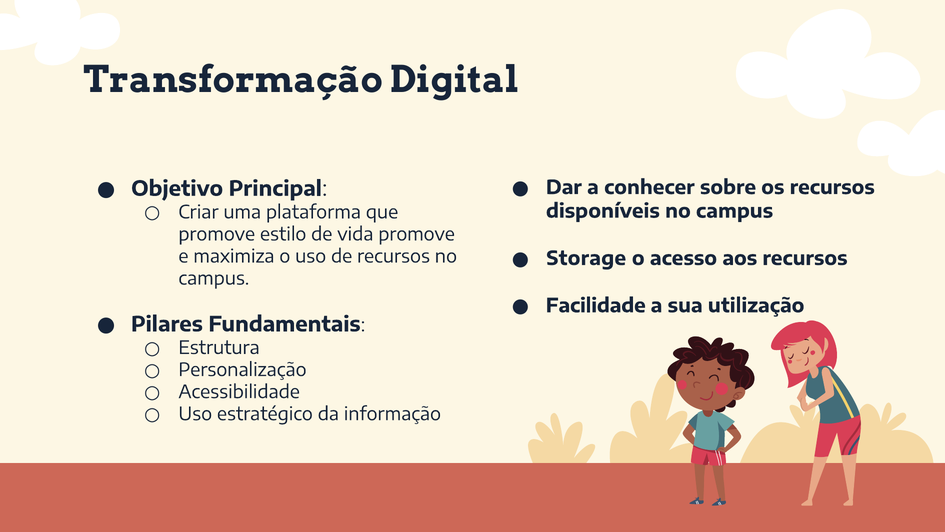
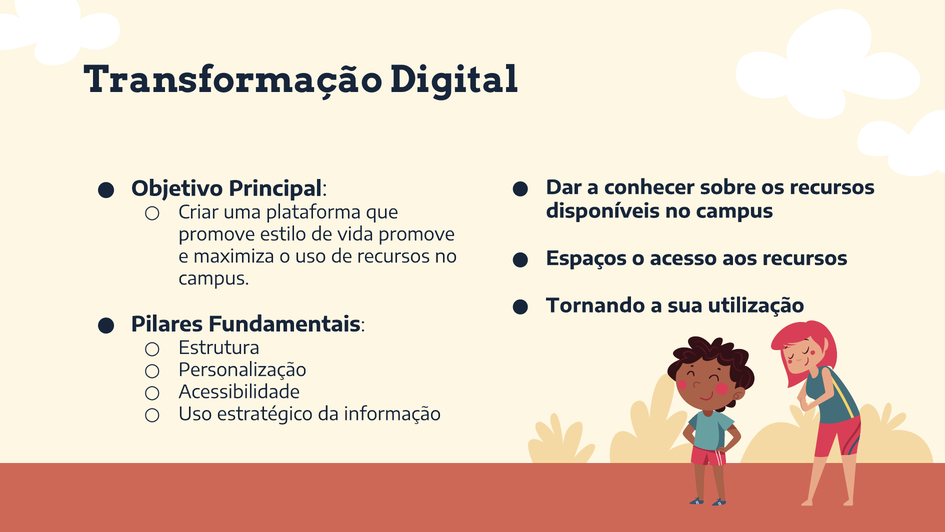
Storage: Storage -> Espaços
Facilidade: Facilidade -> Tornando
